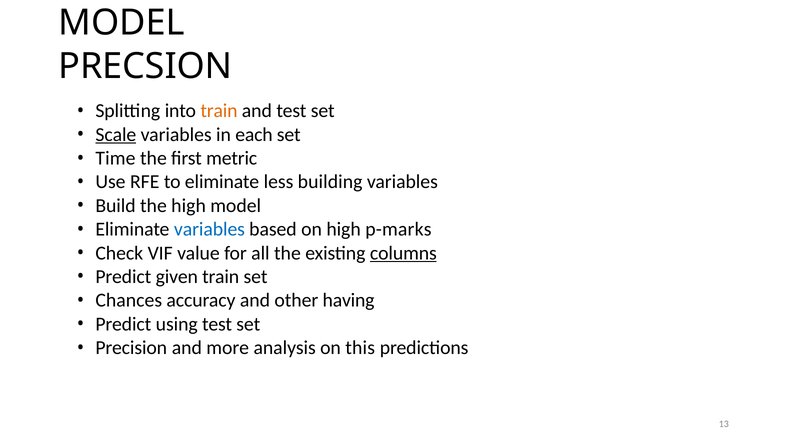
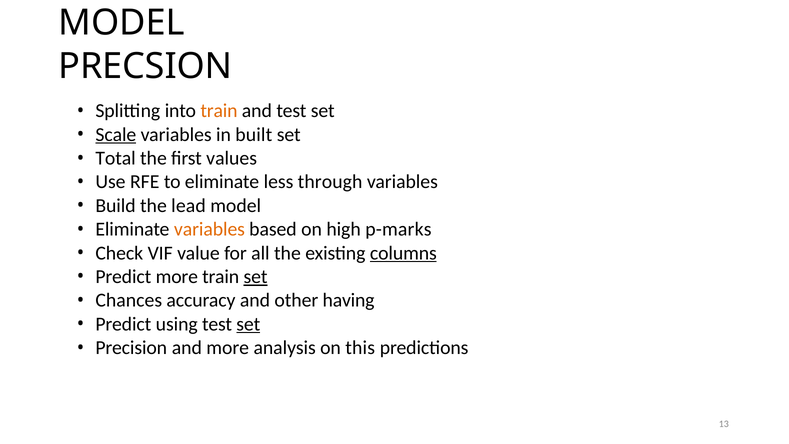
each: each -> built
Time: Time -> Total
metric: metric -> values
building: building -> through
the high: high -> lead
variables at (209, 229) colour: blue -> orange
Predict given: given -> more
set at (256, 277) underline: none -> present
set at (248, 324) underline: none -> present
